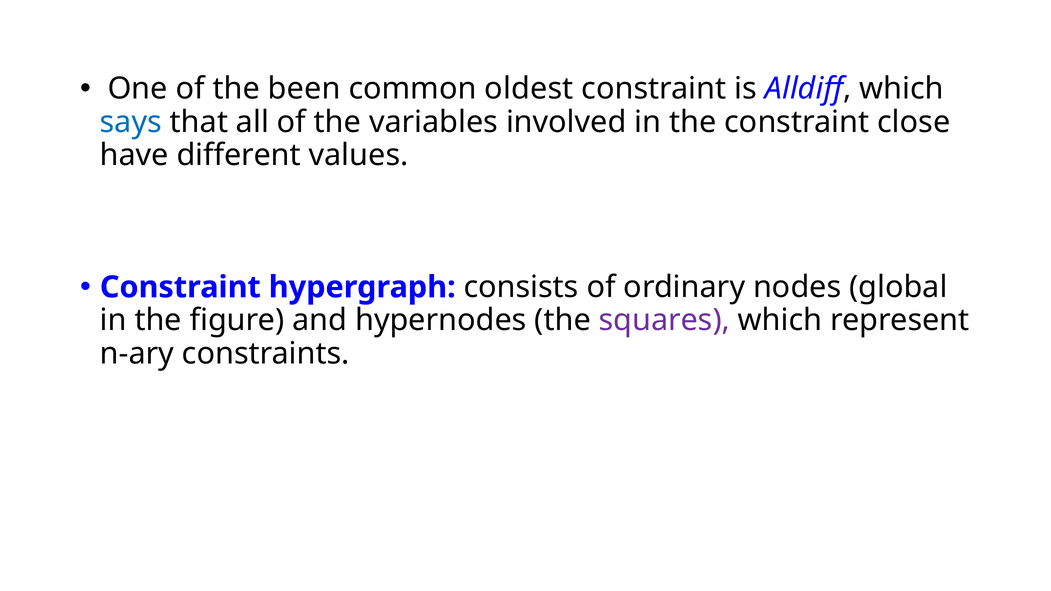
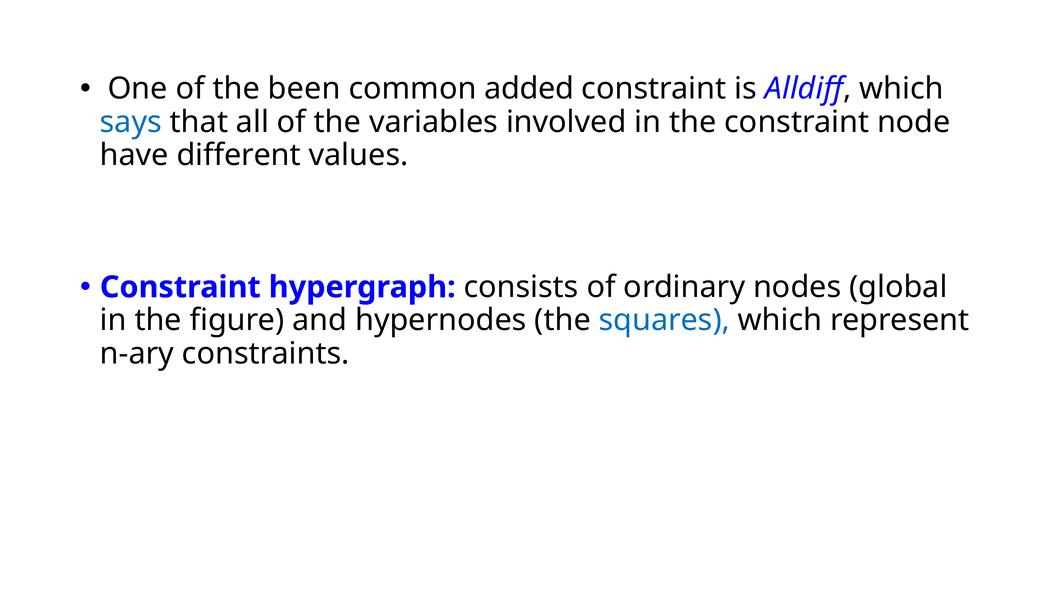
oldest: oldest -> added
close: close -> node
squares colour: purple -> blue
